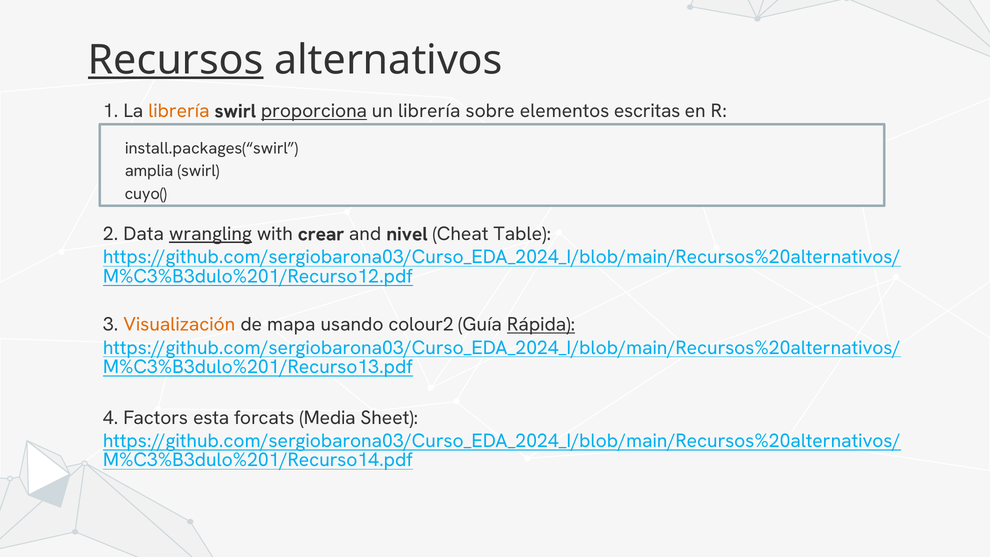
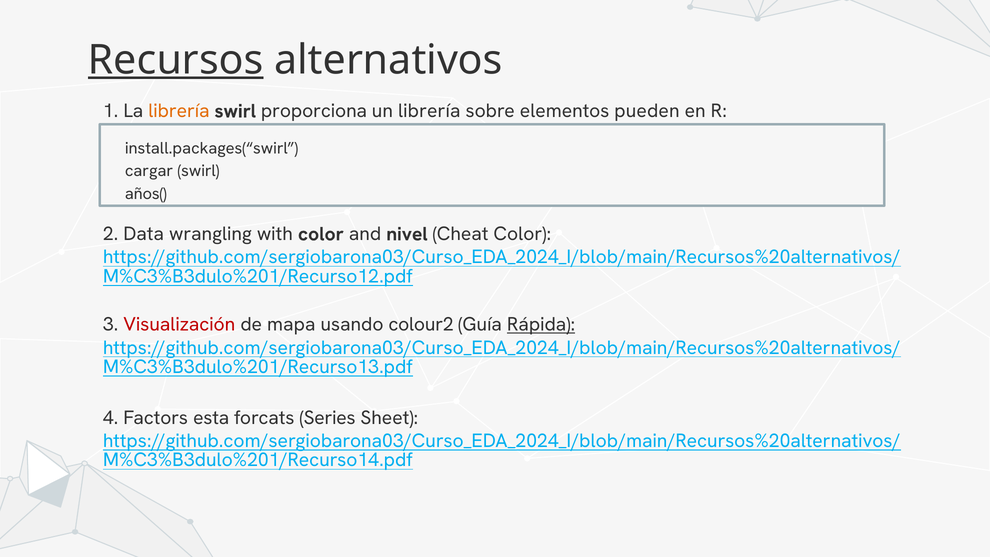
proporciona underline: present -> none
escritas: escritas -> pueden
amplia: amplia -> cargar
cuyo(: cuyo( -> años(
wrangling underline: present -> none
with crear: crear -> color
Cheat Table: Table -> Color
Visualización colour: orange -> red
Media: Media -> Series
